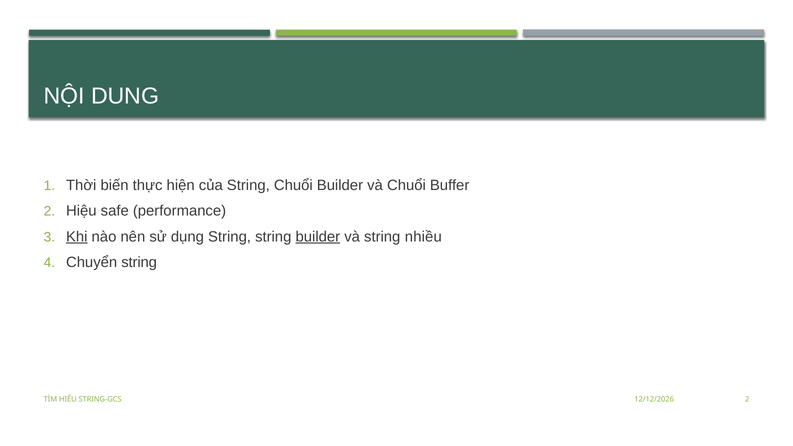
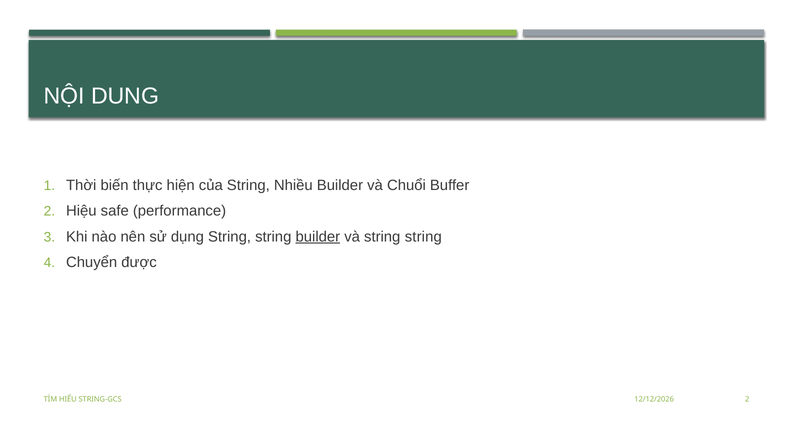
String Chuổi: Chuổi -> Nhiều
Khi underline: present -> none
và string nhiều: nhiều -> string
Chuyển string: string -> được
